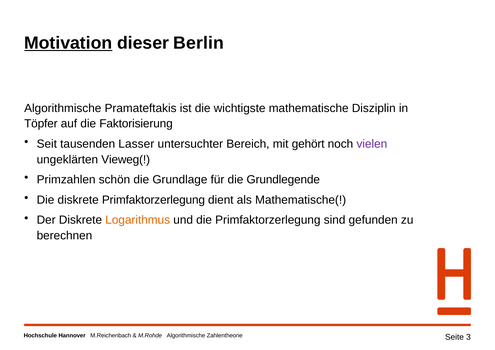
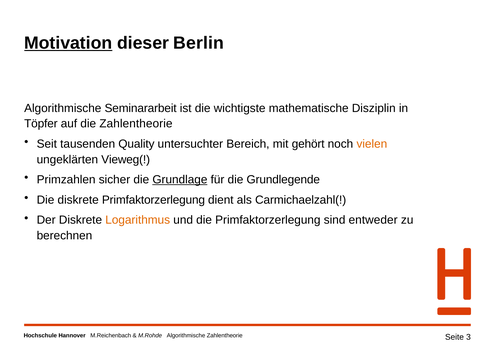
Pramateftakis: Pramateftakis -> Seminararbeit
die Faktorisierung: Faktorisierung -> Zahlentheorie
Lasser: Lasser -> Quality
vielen colour: purple -> orange
schön: schön -> sicher
Grundlage underline: none -> present
Mathematische(: Mathematische( -> Carmichaelzahl(
gefunden: gefunden -> entweder
